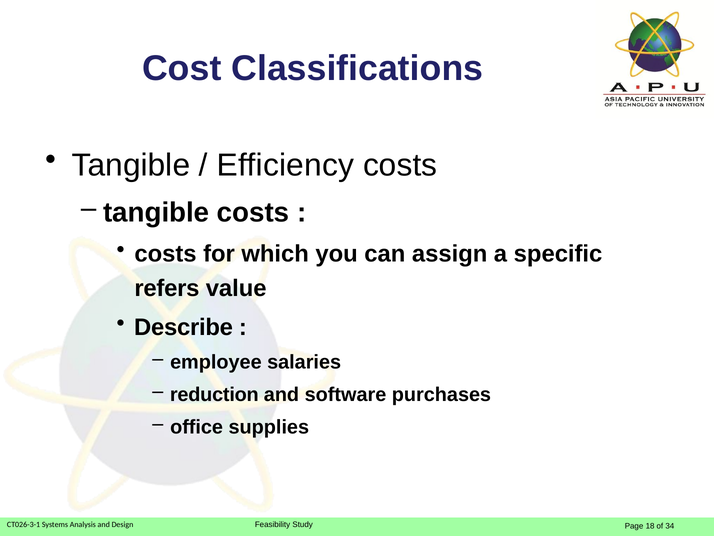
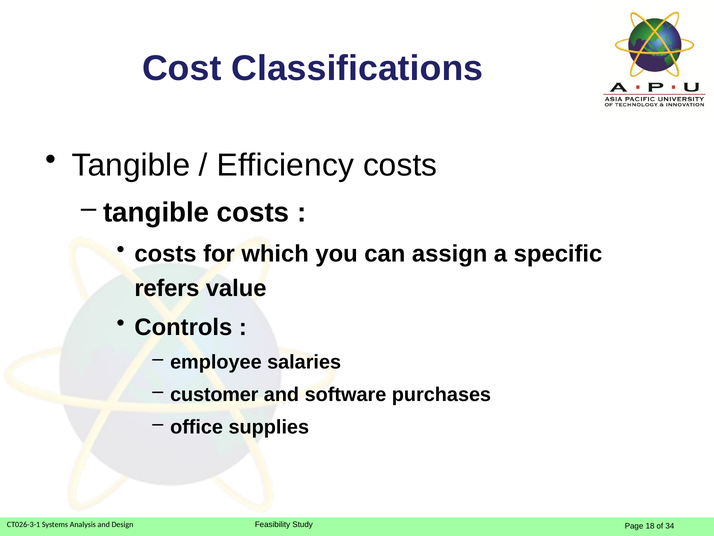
Describe: Describe -> Controls
reduction: reduction -> customer
